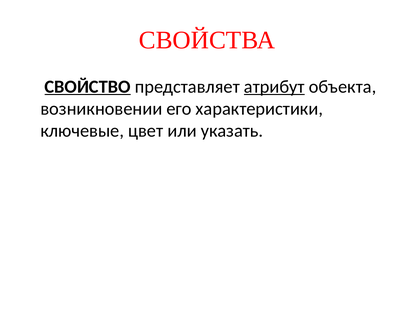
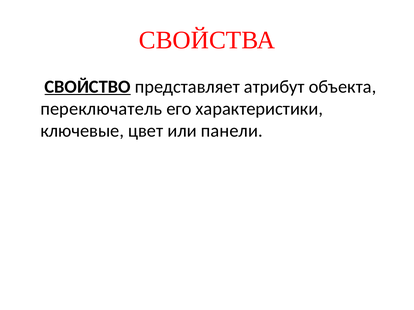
атрибут underline: present -> none
возникновении: возникновении -> переключатель
указать: указать -> панели
